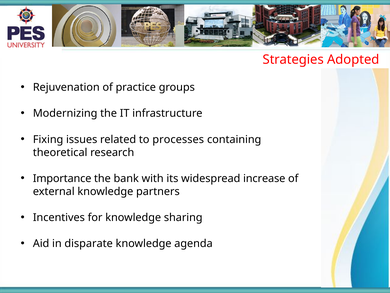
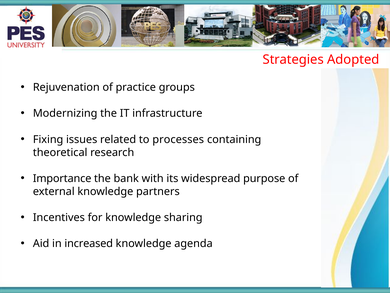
increase: increase -> purpose
disparate: disparate -> increased
